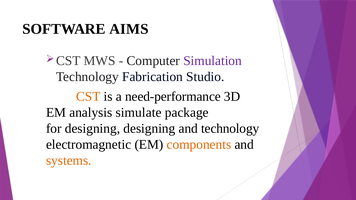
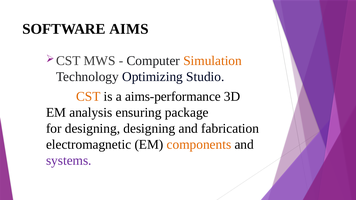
Simulation colour: purple -> orange
Fabrication: Fabrication -> Optimizing
need-performance: need-performance -> aims-performance
simulate: simulate -> ensuring
and technology: technology -> fabrication
systems colour: orange -> purple
